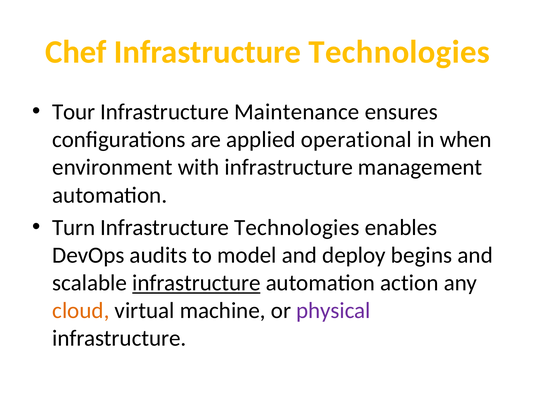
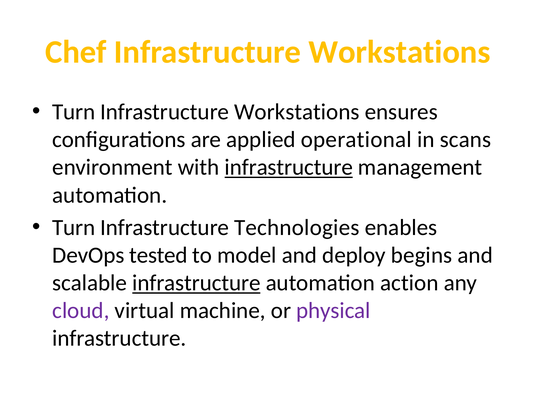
Chef Infrastructure Technologies: Technologies -> Workstations
Tour at (74, 112): Tour -> Turn
Maintenance at (297, 112): Maintenance -> Workstations
when: when -> scans
infrastructure at (289, 167) underline: none -> present
audits: audits -> tested
cloud colour: orange -> purple
